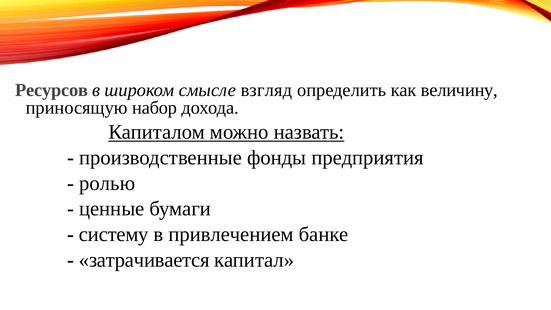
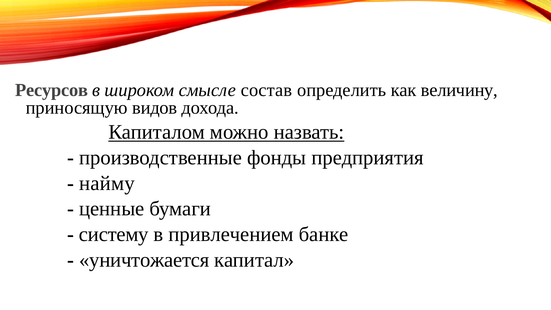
взгляд: взгляд -> состав
набор: набор -> видов
ролью: ролью -> найму
затрачивается: затрачивается -> уничтожается
